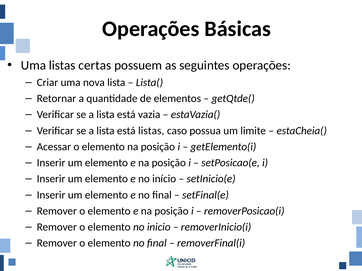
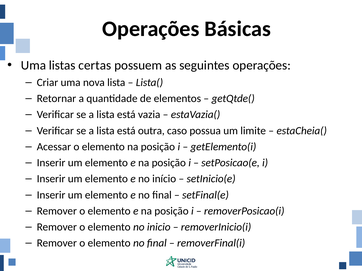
está listas: listas -> outra
